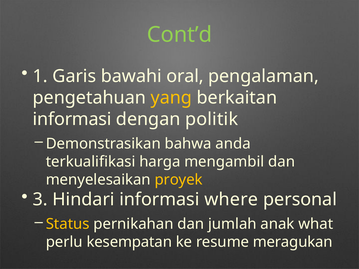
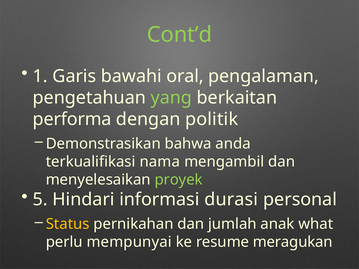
yang colour: yellow -> light green
informasi at (72, 119): informasi -> performa
harga: harga -> nama
proyek colour: yellow -> light green
3: 3 -> 5
where: where -> durasi
kesempatan: kesempatan -> mempunyai
